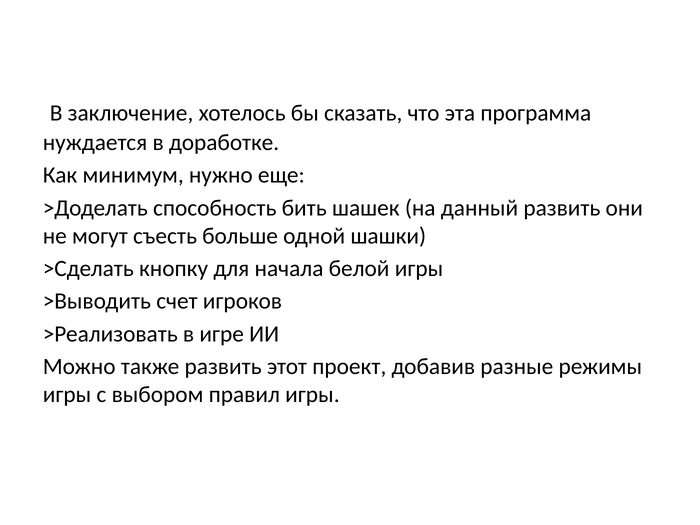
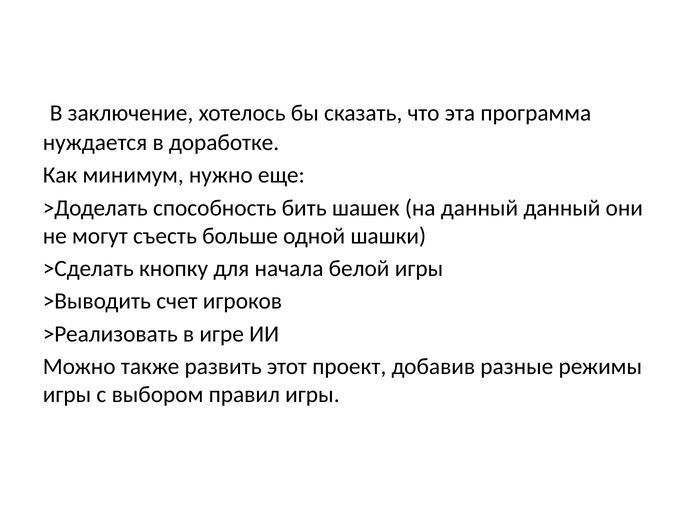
данный развить: развить -> данный
